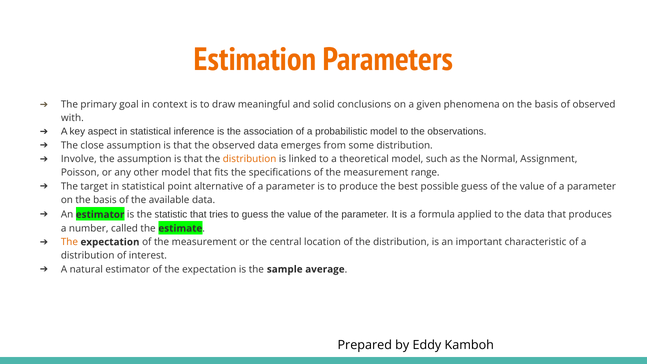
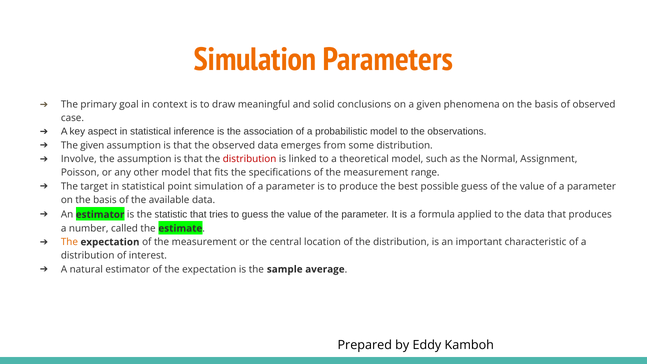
Estimation at (255, 60): Estimation -> Simulation
with: with -> case
The close: close -> given
distribution at (250, 159) colour: orange -> red
point alternative: alternative -> simulation
